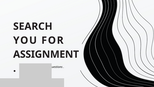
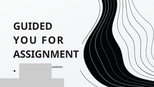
SEARCH: SEARCH -> GUIDED
